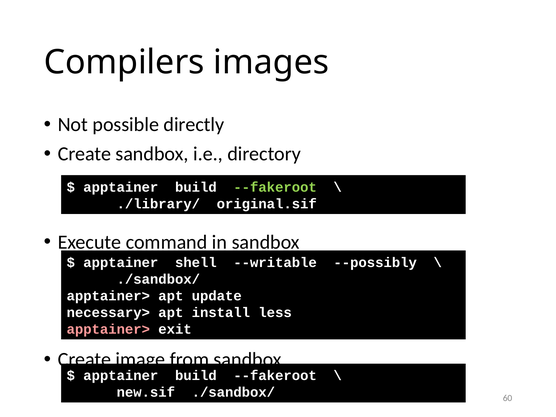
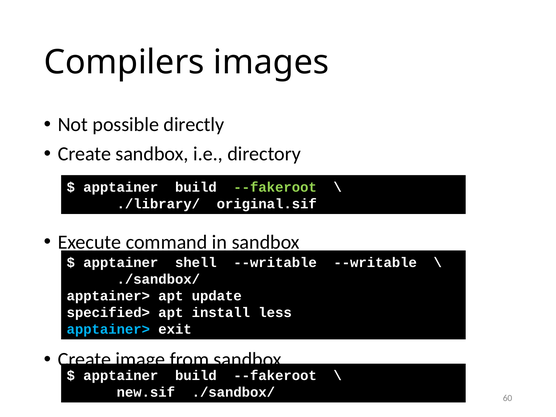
--writable --possibly: --possibly -> --writable
necessary>: necessary> -> specified>
apptainer> at (108, 329) colour: pink -> light blue
